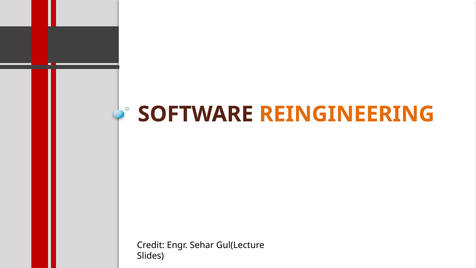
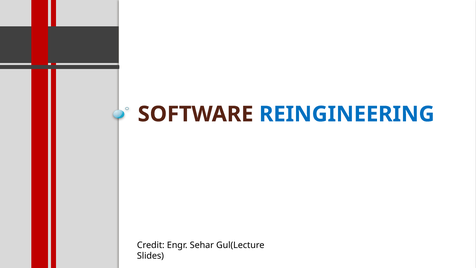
REINGINEERING colour: orange -> blue
